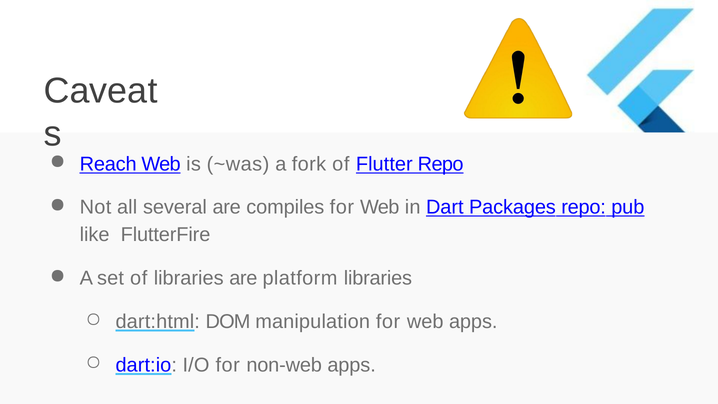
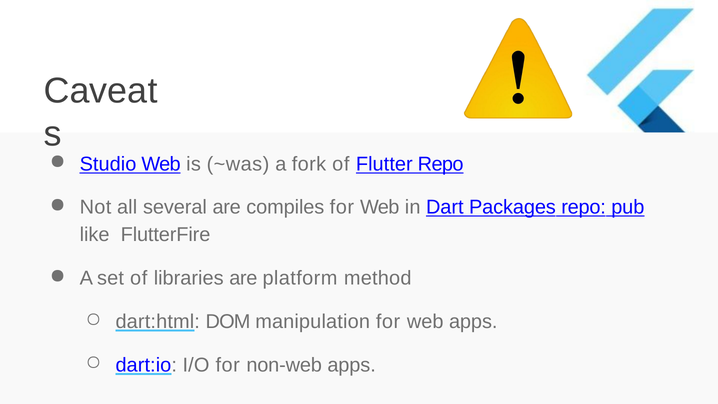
Reach: Reach -> Studio
platform libraries: libraries -> method
